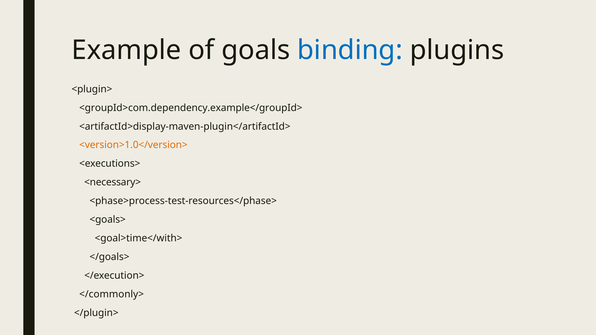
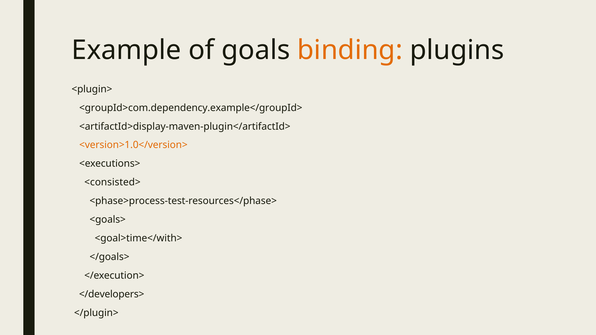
binding colour: blue -> orange
<necessary>: <necessary> -> <consisted>
</commonly>: </commonly> -> </developers>
